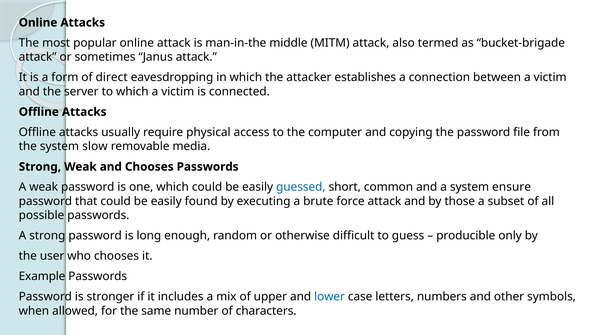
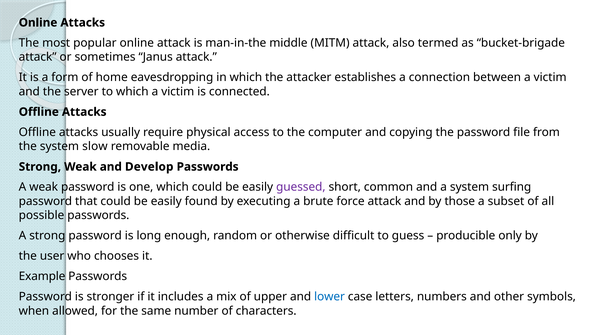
direct: direct -> home
and Chooses: Chooses -> Develop
guessed colour: blue -> purple
ensure: ensure -> surfing
